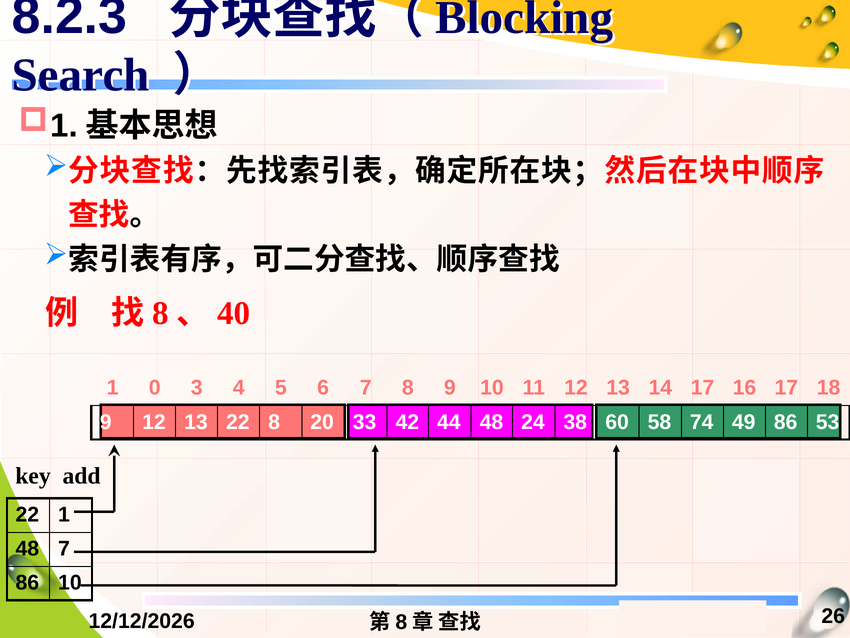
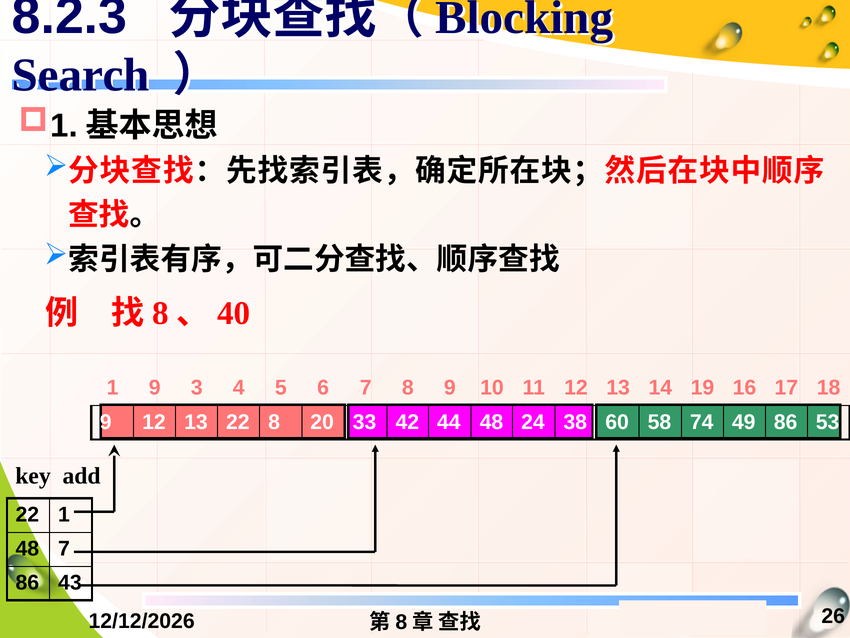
1 0: 0 -> 9
14 17: 17 -> 19
86 10: 10 -> 43
